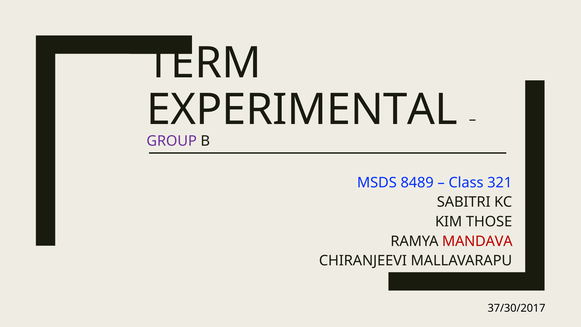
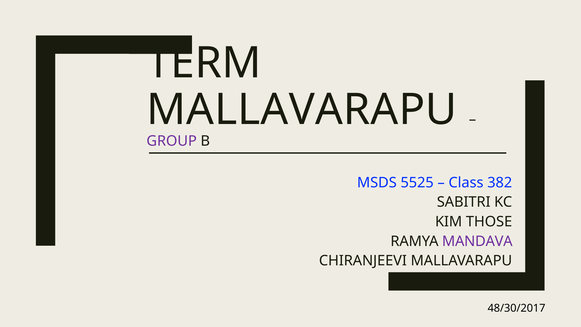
EXPERIMENTAL at (302, 110): EXPERIMENTAL -> MALLAVARAPU
8489: 8489 -> 5525
321: 321 -> 382
MANDAVA colour: red -> purple
37/30/2017: 37/30/2017 -> 48/30/2017
